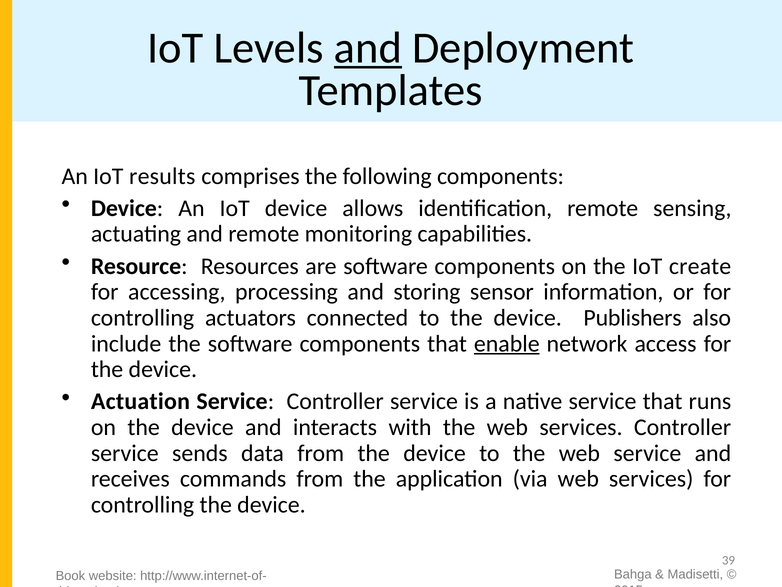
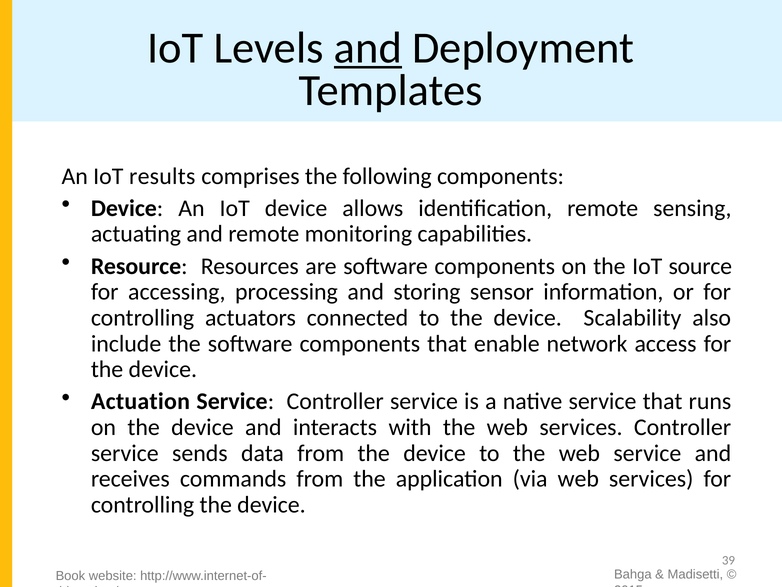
create: create -> source
Publishers: Publishers -> Scalability
enable underline: present -> none
